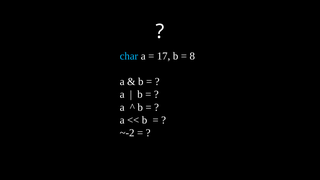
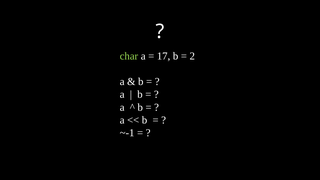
char colour: light blue -> light green
8: 8 -> 2
~-2: ~-2 -> ~-1
